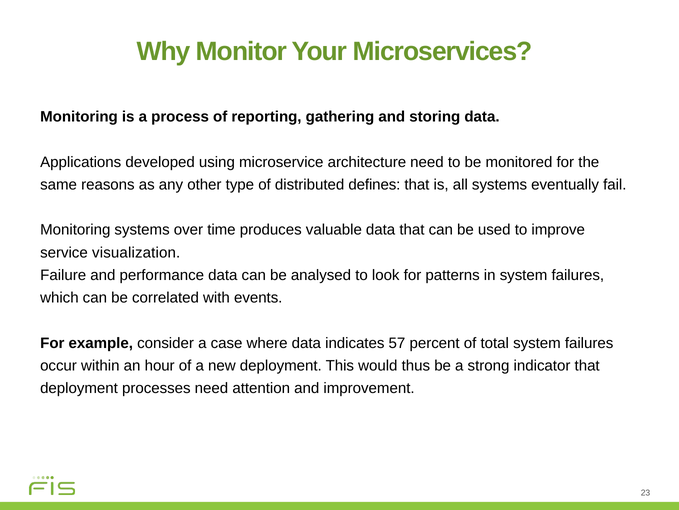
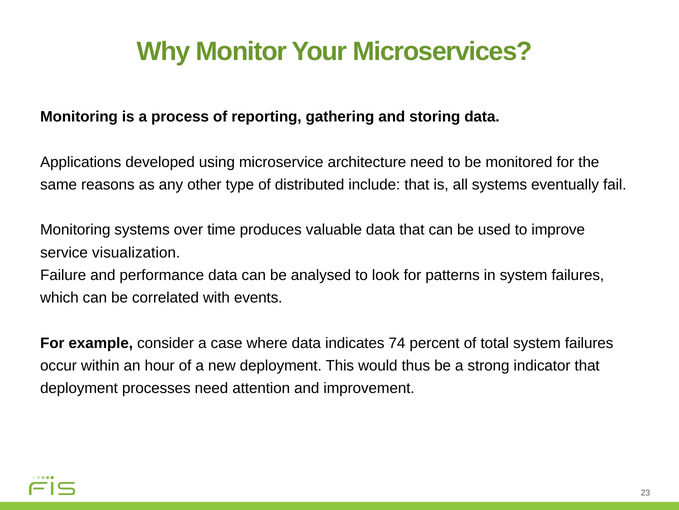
defines: defines -> include
57: 57 -> 74
